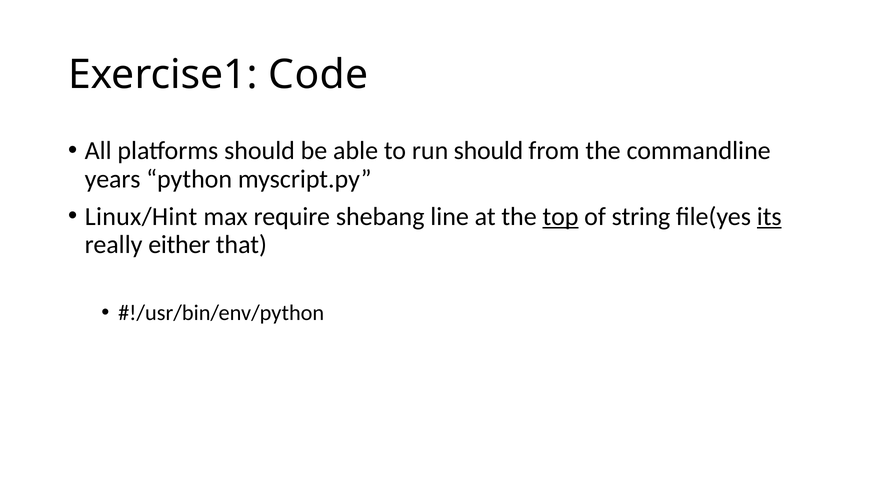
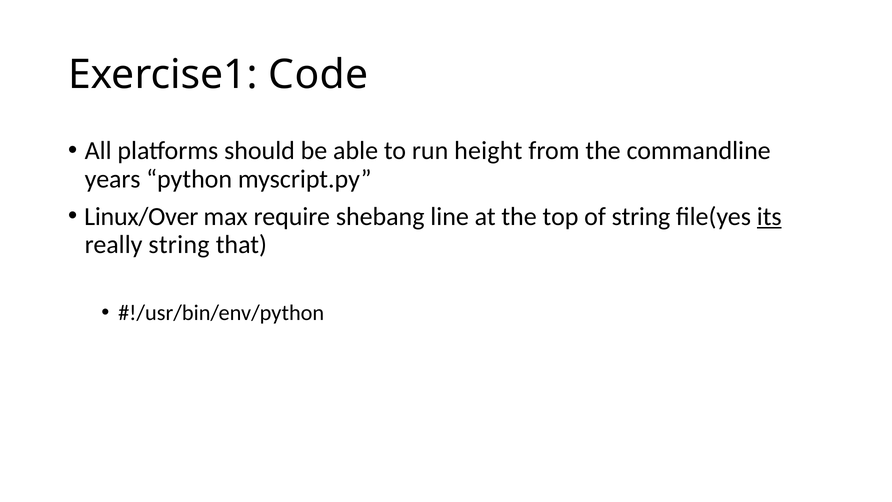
run should: should -> height
Linux/Hint: Linux/Hint -> Linux/Over
top underline: present -> none
really either: either -> string
